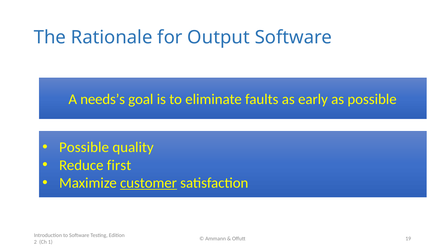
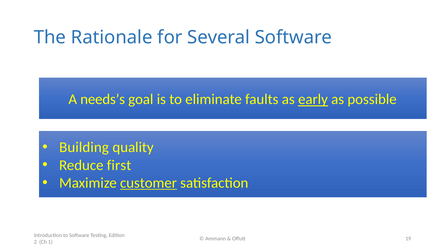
Output: Output -> Several
early underline: none -> present
Possible at (84, 148): Possible -> Building
